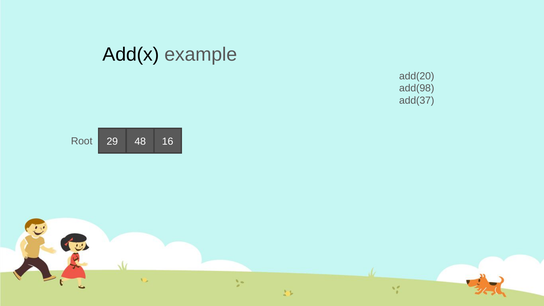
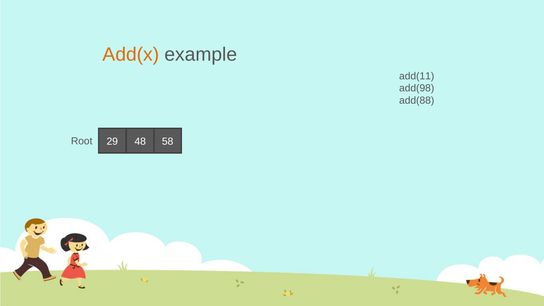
Add(x colour: black -> orange
add(20: add(20 -> add(11
add(37: add(37 -> add(88
16: 16 -> 58
